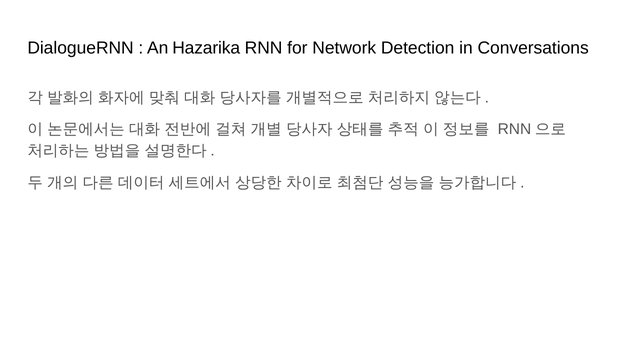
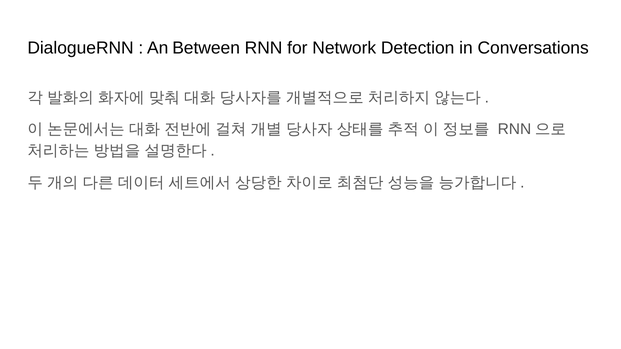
Hazarika: Hazarika -> Between
